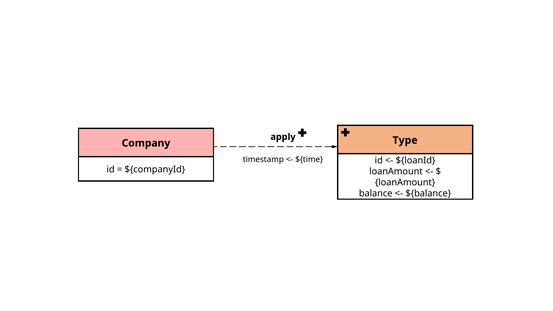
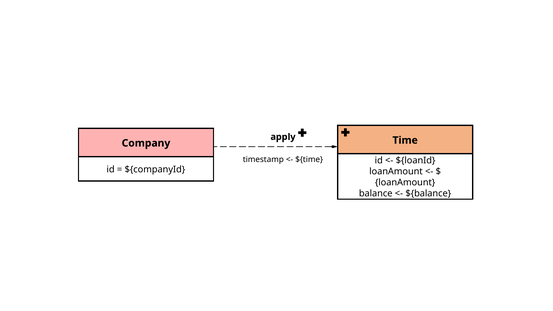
Type: Type -> Time
